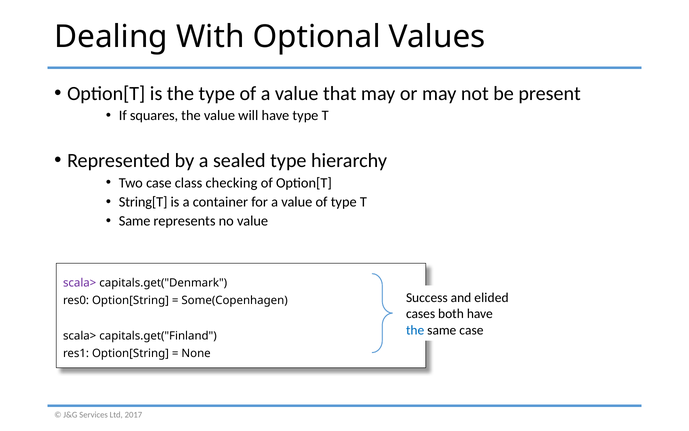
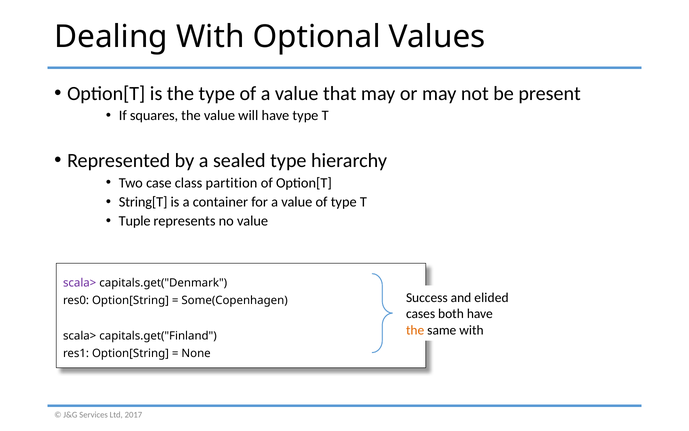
checking: checking -> partition
Same at (135, 221): Same -> Tuple
the at (415, 330) colour: blue -> orange
same case: case -> with
